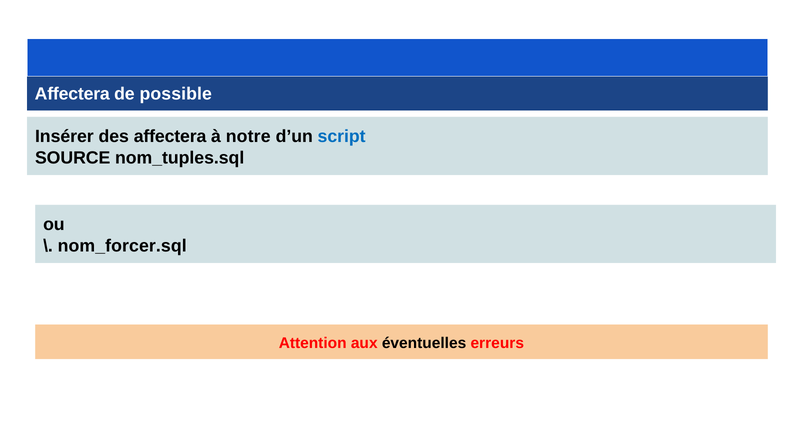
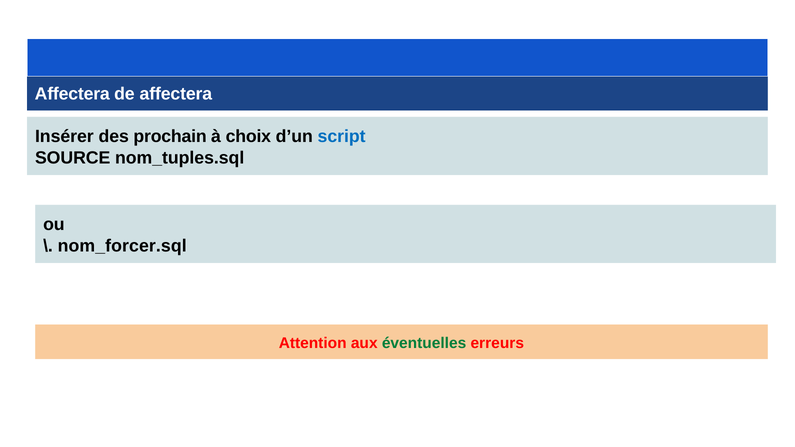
de possible: possible -> affectera
des affectera: affectera -> prochain
notre: notre -> choix
éventuelles colour: black -> green
